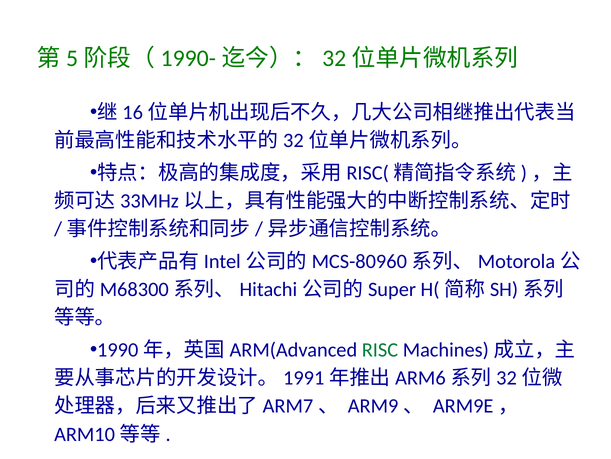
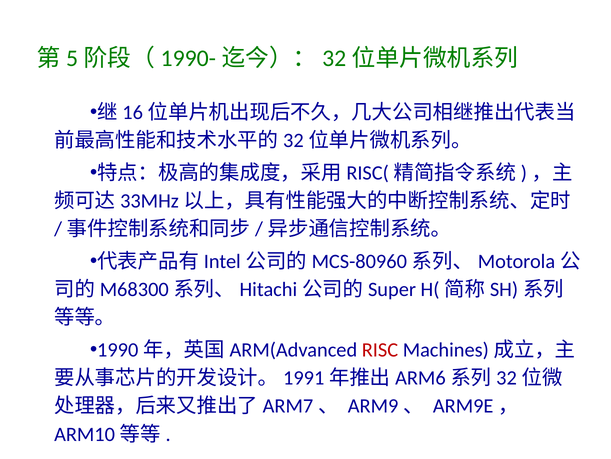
RISC colour: green -> red
